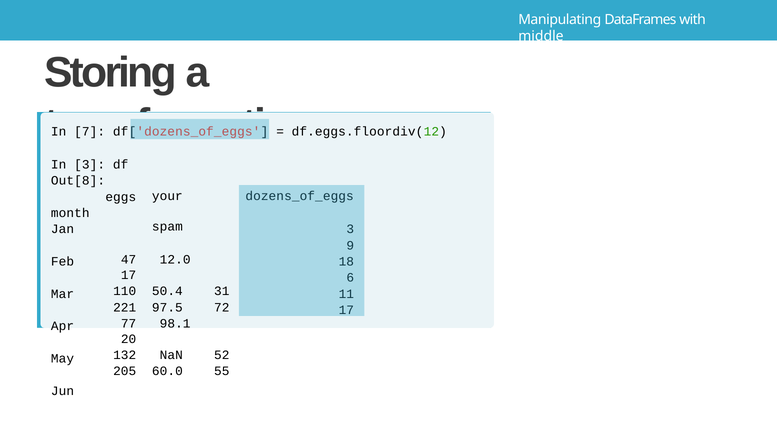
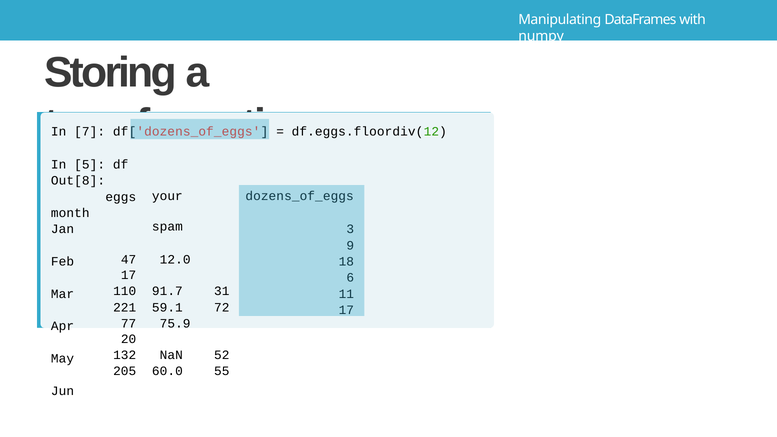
middle: middle -> numpy
In 3: 3 -> 5
50.4: 50.4 -> 91.7
97.5: 97.5 -> 59.1
98.1: 98.1 -> 75.9
